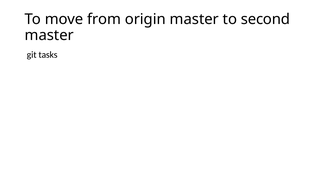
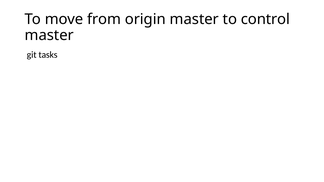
second: second -> control
